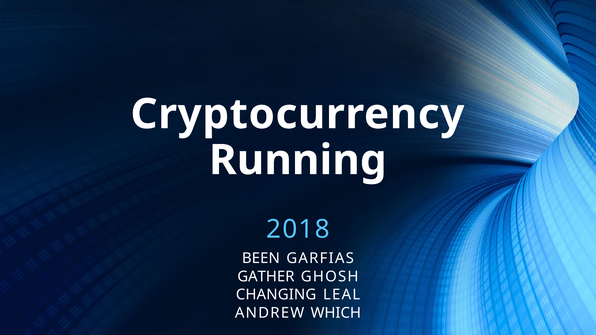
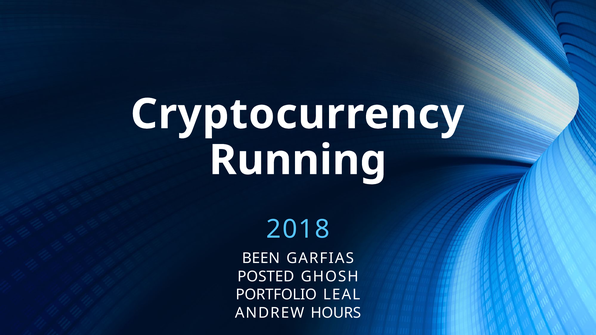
GATHER: GATHER -> POSTED
CHANGING: CHANGING -> PORTFOLIO
WHICH: WHICH -> HOURS
